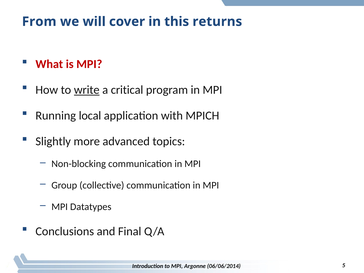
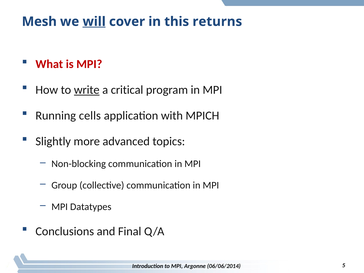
From: From -> Mesh
will underline: none -> present
local: local -> cells
